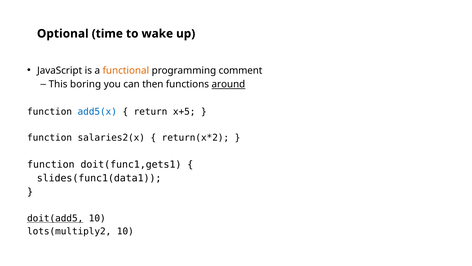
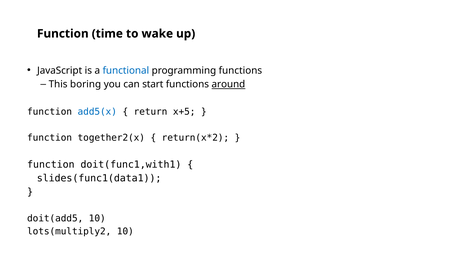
Optional at (63, 34): Optional -> Function
functional colour: orange -> blue
programming comment: comment -> functions
then: then -> start
salaries2(x: salaries2(x -> together2(x
doit(func1,gets1: doit(func1,gets1 -> doit(func1,with1
doit(add5 underline: present -> none
